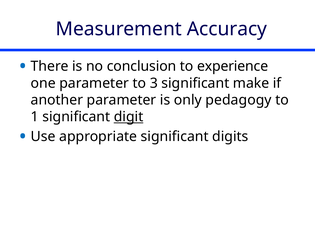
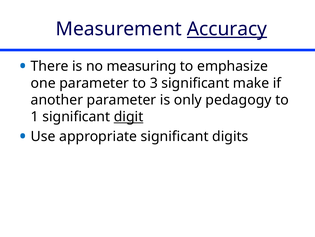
Accuracy underline: none -> present
conclusion: conclusion -> measuring
experience: experience -> emphasize
